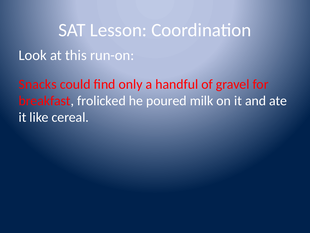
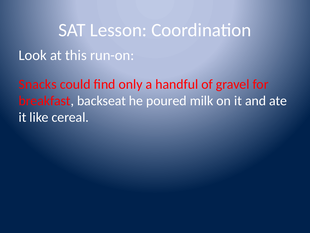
frolicked: frolicked -> backseat
